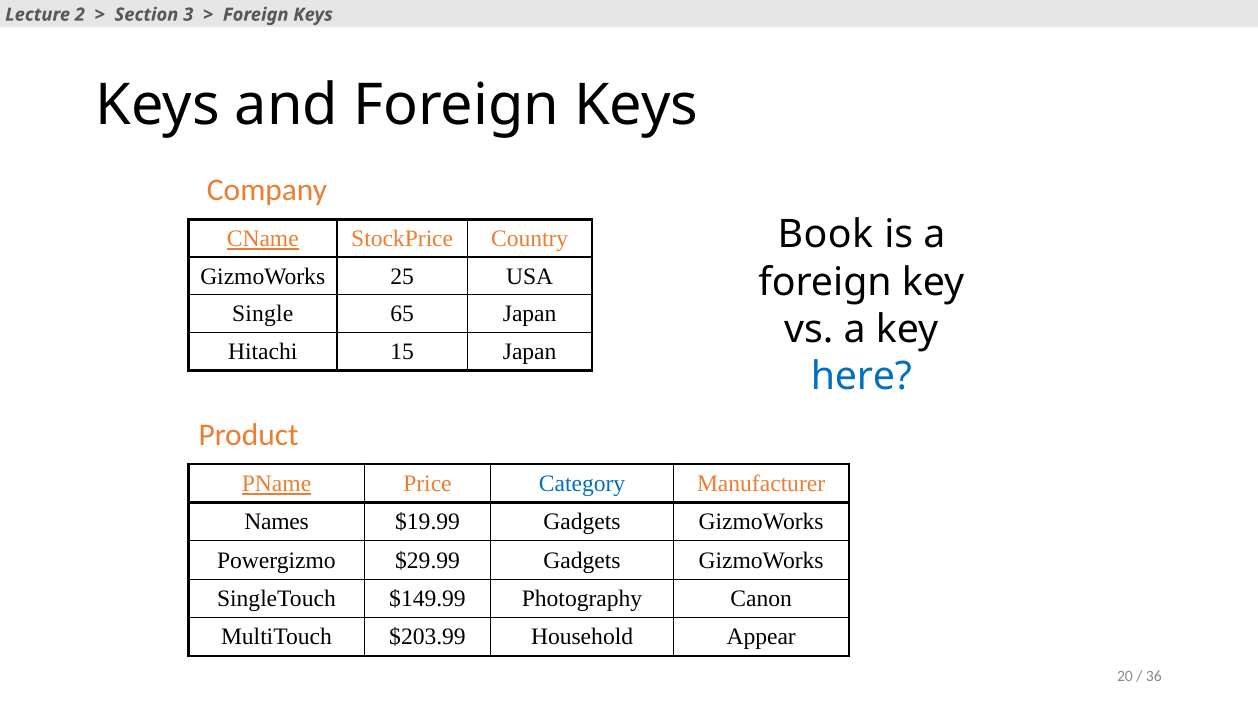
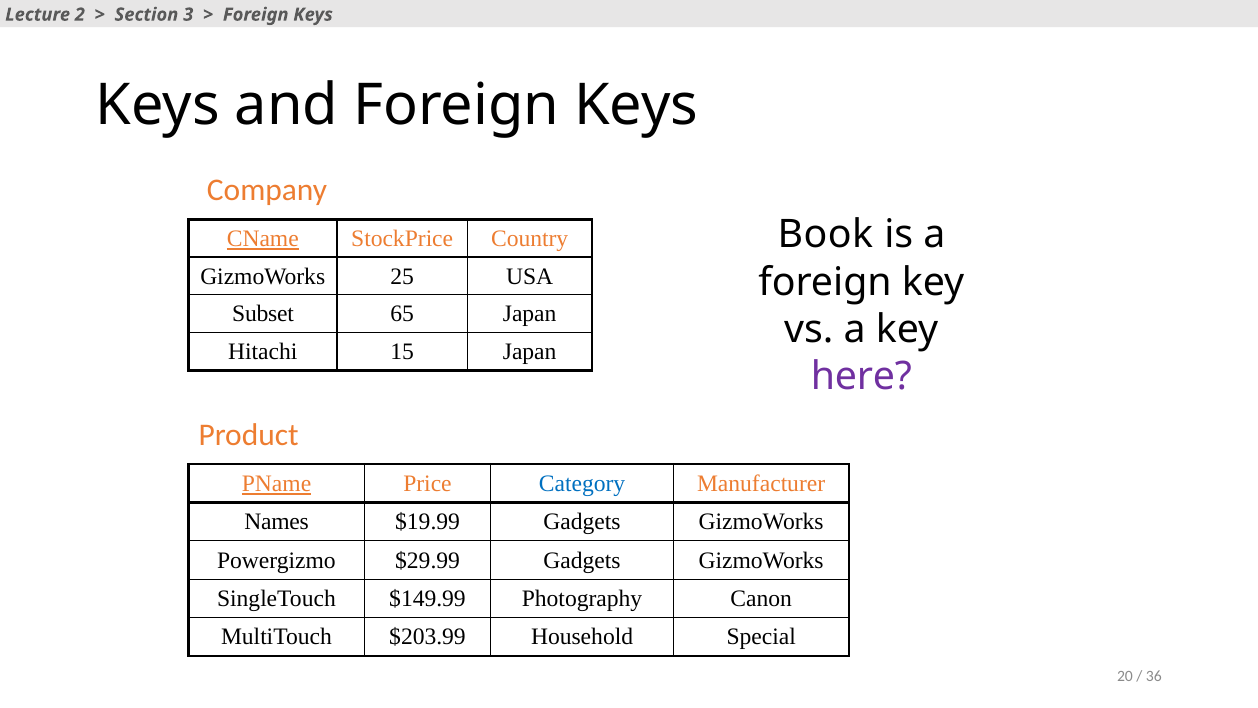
Single: Single -> Subset
here colour: blue -> purple
Appear: Appear -> Special
